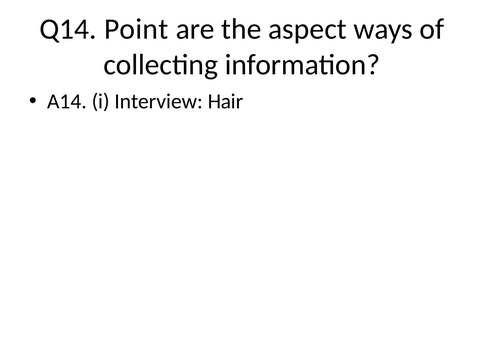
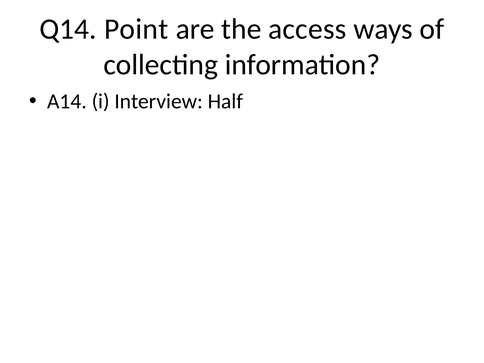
aspect: aspect -> access
Hair: Hair -> Half
